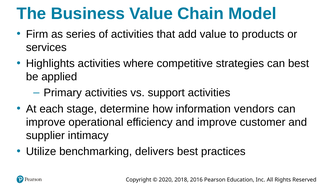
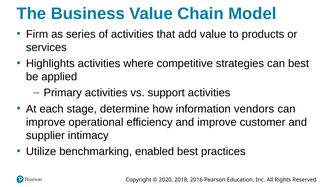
delivers: delivers -> enabled
